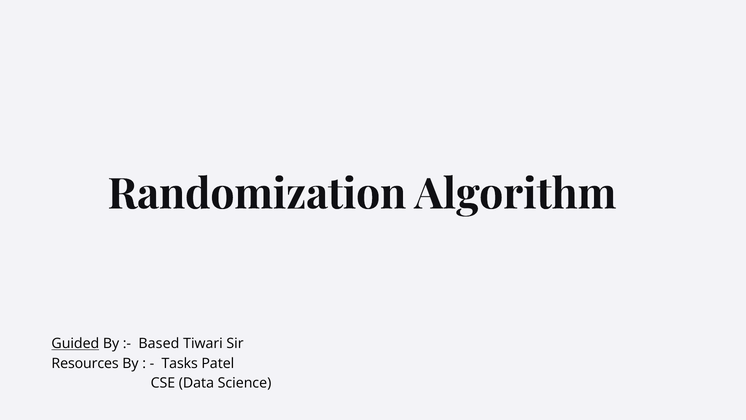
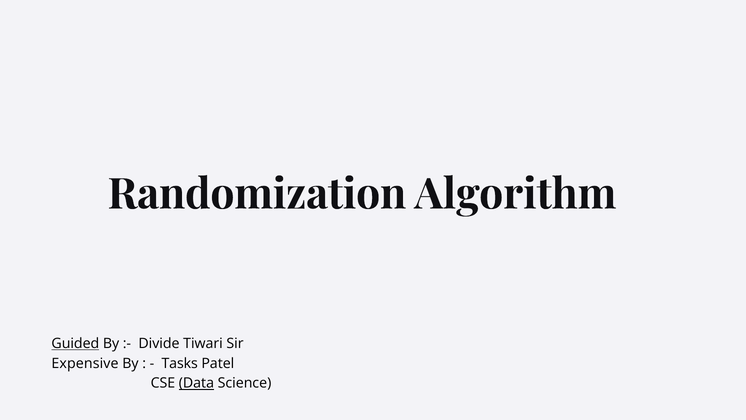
Based: Based -> Divide
Resources: Resources -> Expensive
Data underline: none -> present
